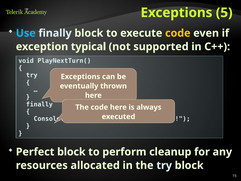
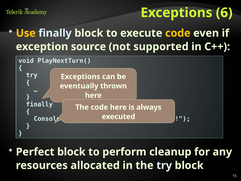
5: 5 -> 6
Use colour: light blue -> yellow
typical: typical -> source
